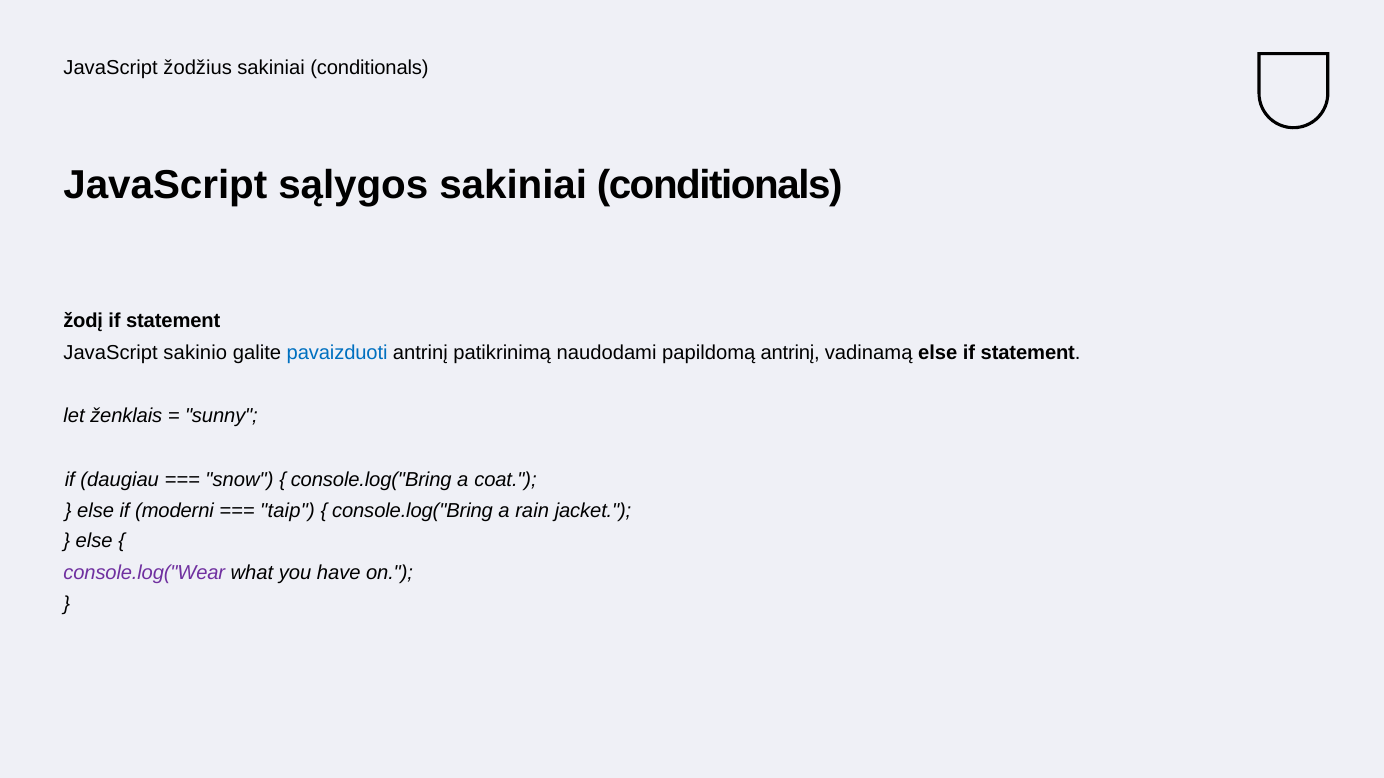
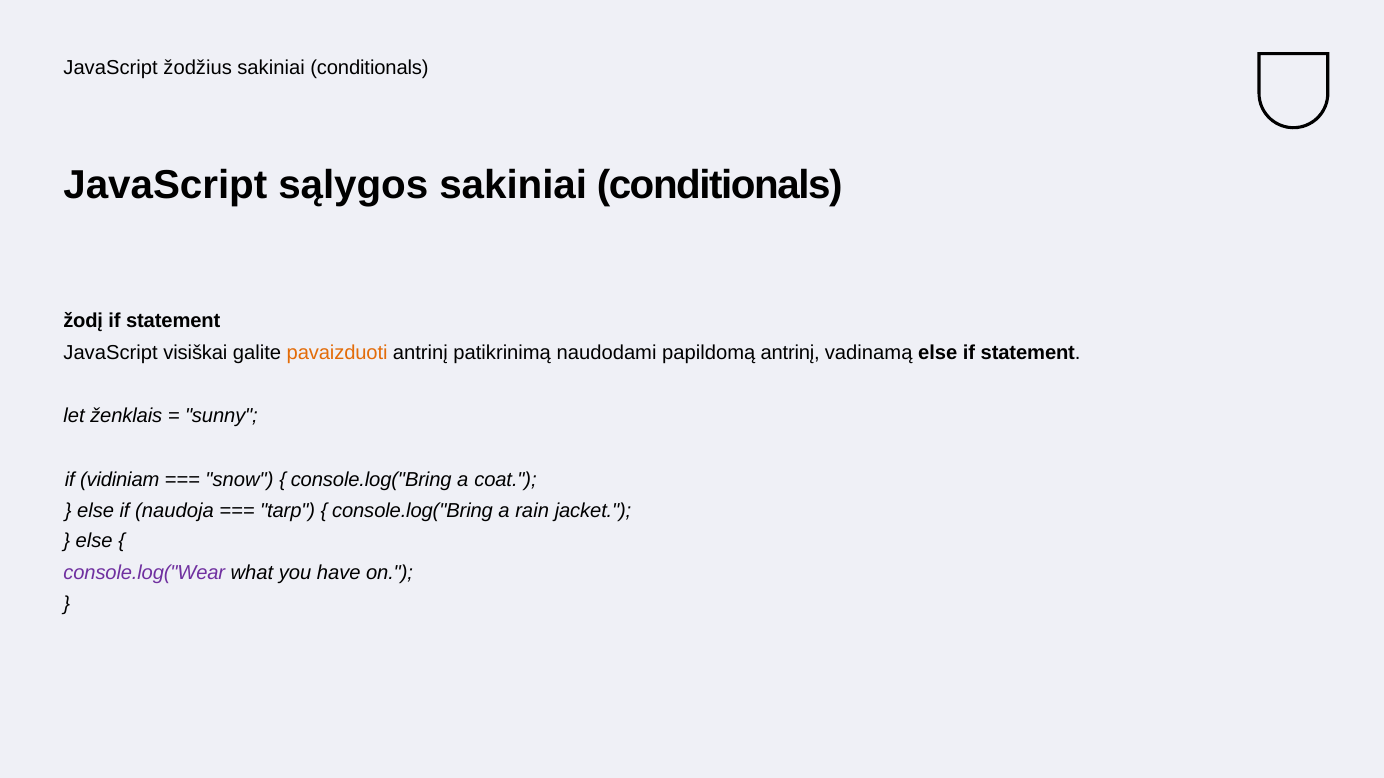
sakinio: sakinio -> visiškai
pavaizduoti colour: blue -> orange
daugiau: daugiau -> vidiniam
moderni: moderni -> naudoja
taip: taip -> tarp
